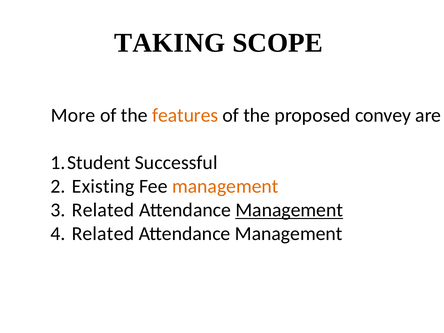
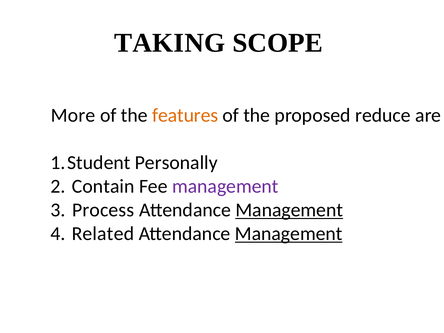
convey: convey -> reduce
Successful: Successful -> Personally
Existing: Existing -> Contain
management at (225, 186) colour: orange -> purple
Related at (103, 210): Related -> Process
Management at (289, 234) underline: none -> present
